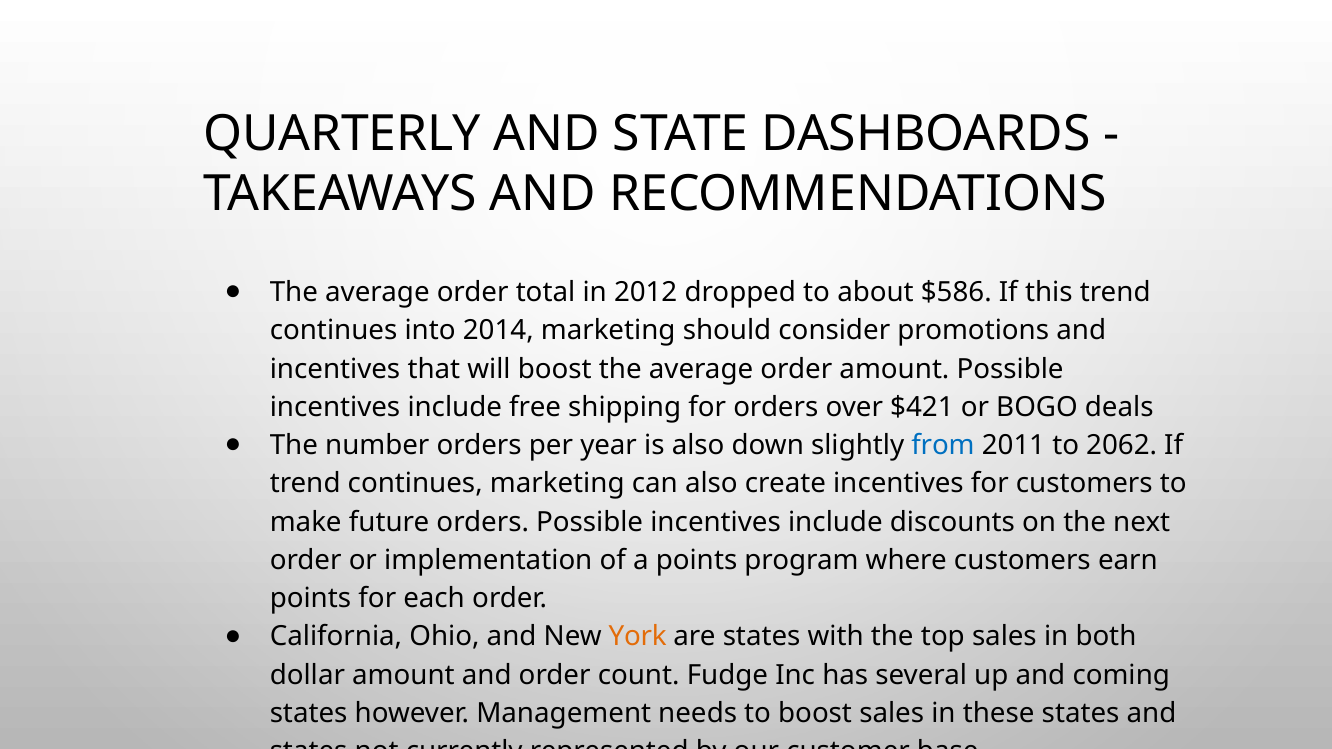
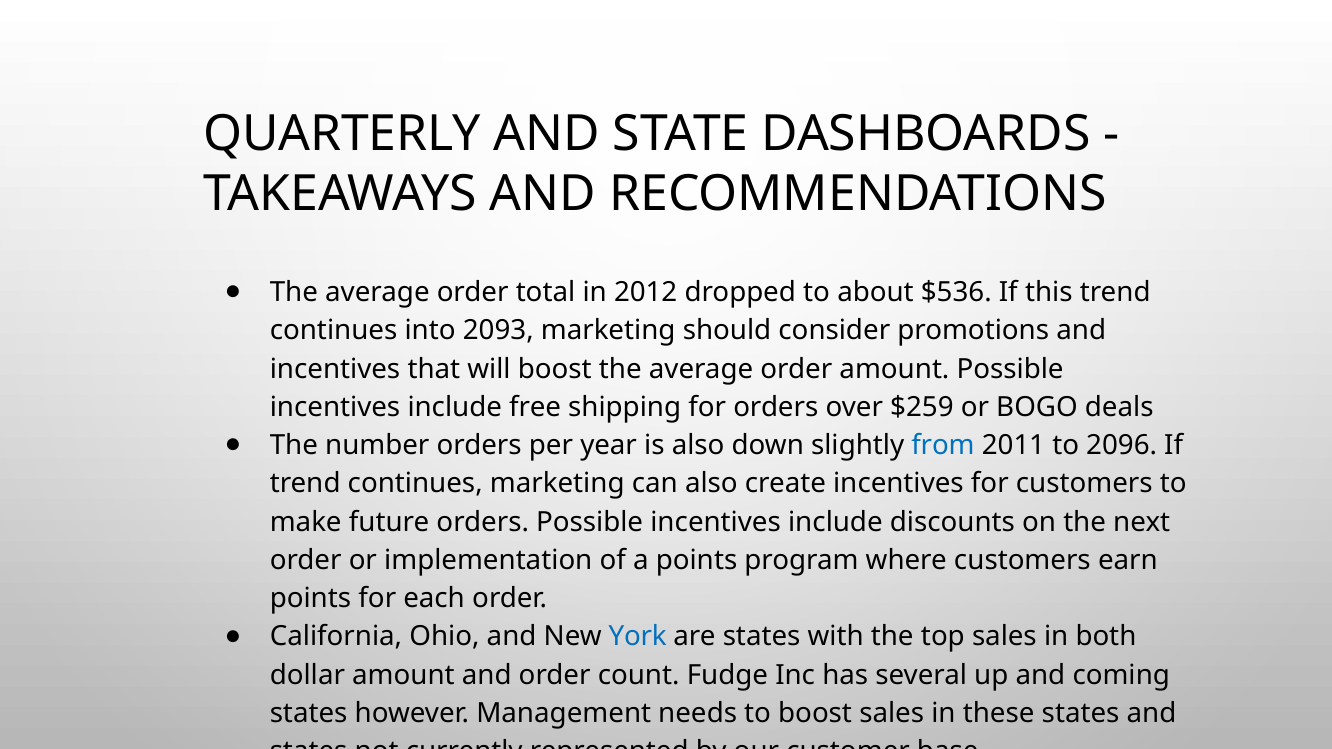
$586: $586 -> $536
2014: 2014 -> 2093
$421: $421 -> $259
2062: 2062 -> 2096
York colour: orange -> blue
